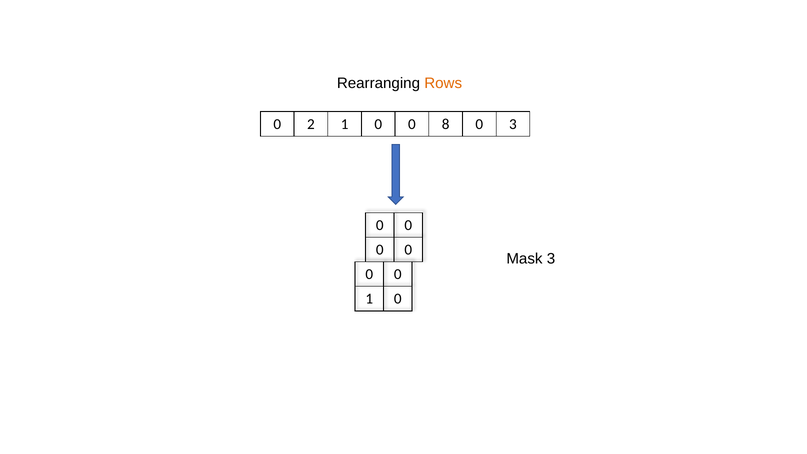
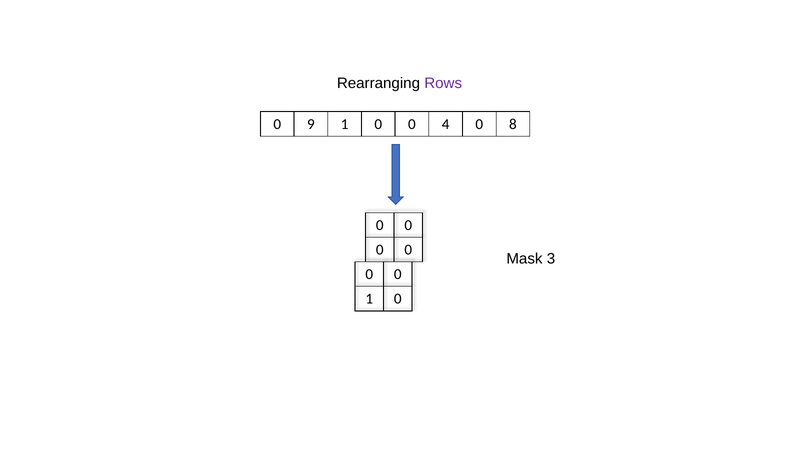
Rows colour: orange -> purple
2: 2 -> 9
8: 8 -> 4
0 3: 3 -> 8
